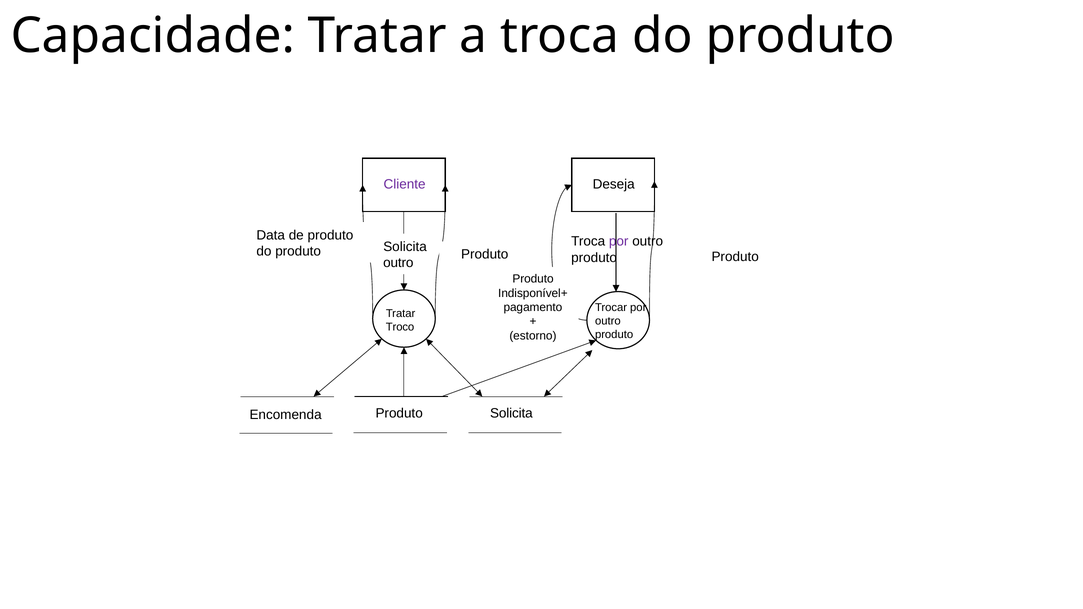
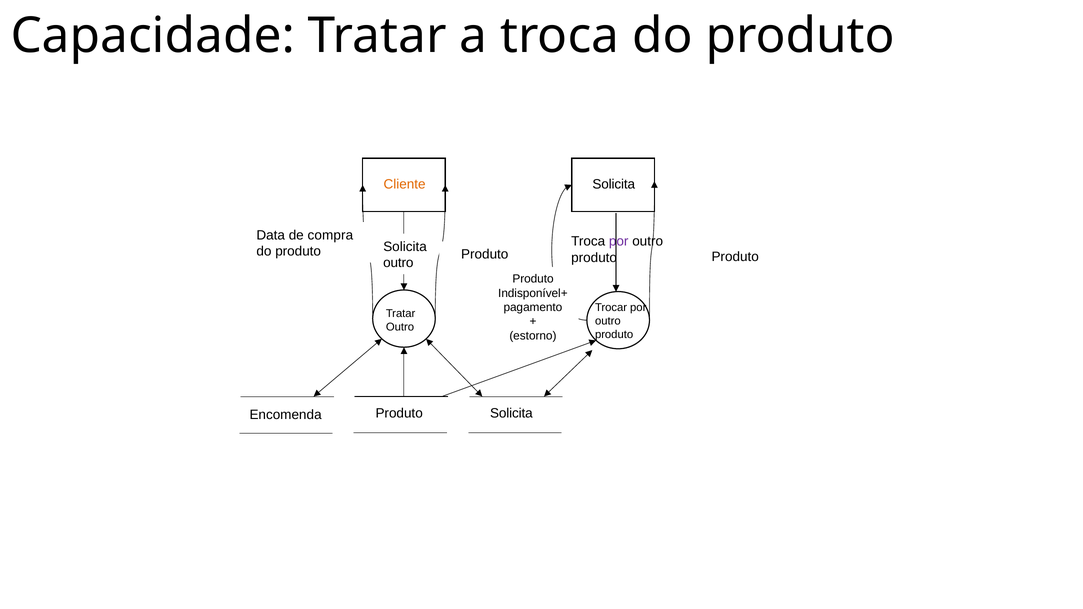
Cliente colour: purple -> orange
Deseja at (614, 184): Deseja -> Solicita
de produto: produto -> compra
Troco at (400, 327): Troco -> Outro
